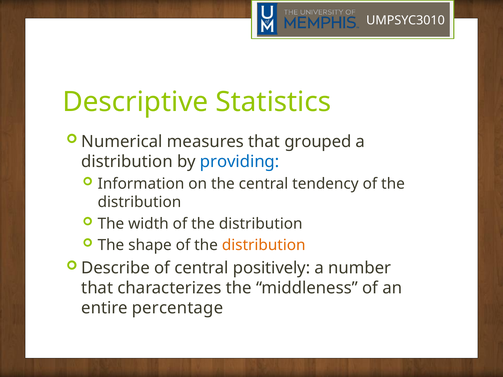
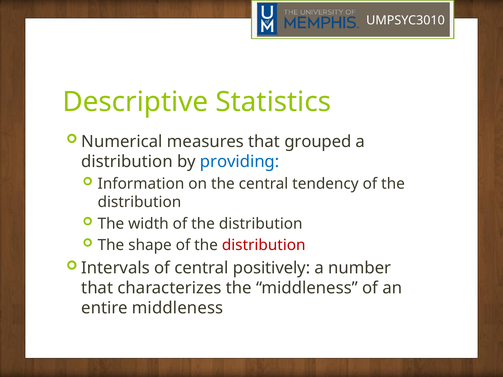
distribution at (264, 245) colour: orange -> red
Describe: Describe -> Intervals
entire percentage: percentage -> middleness
